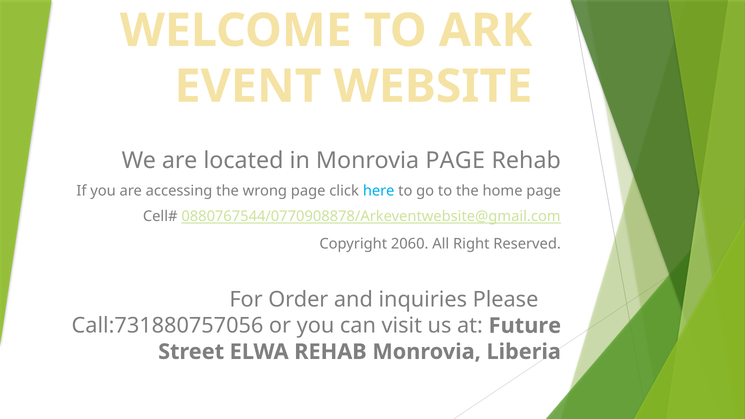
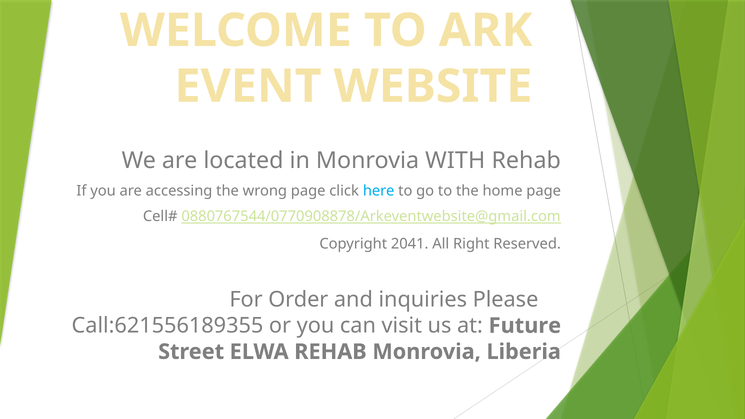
Monrovia PAGE: PAGE -> WITH
2060: 2060 -> 2041
Call:731880757056: Call:731880757056 -> Call:621556189355
